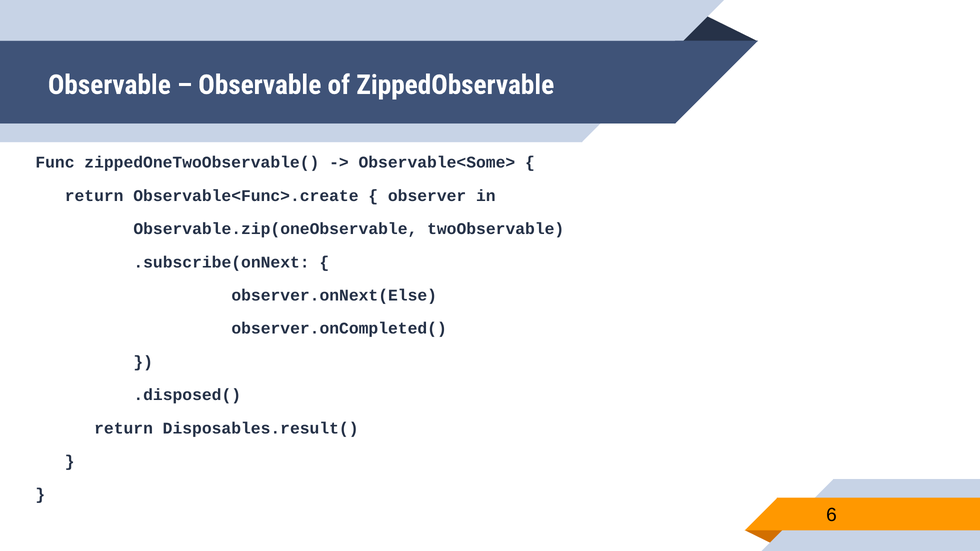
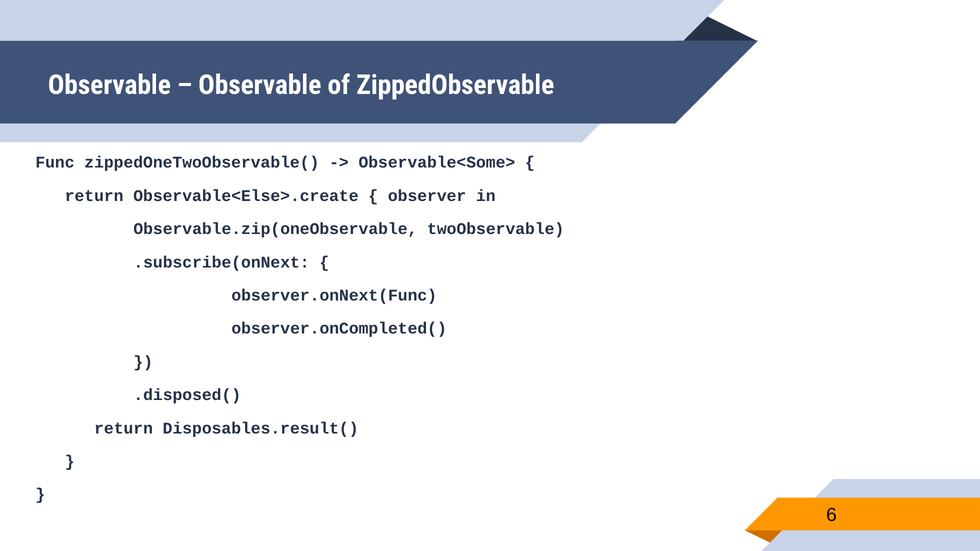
Observable<Func>.create: Observable<Func>.create -> Observable<Else>.create
observer.onNext(Else: observer.onNext(Else -> observer.onNext(Func
